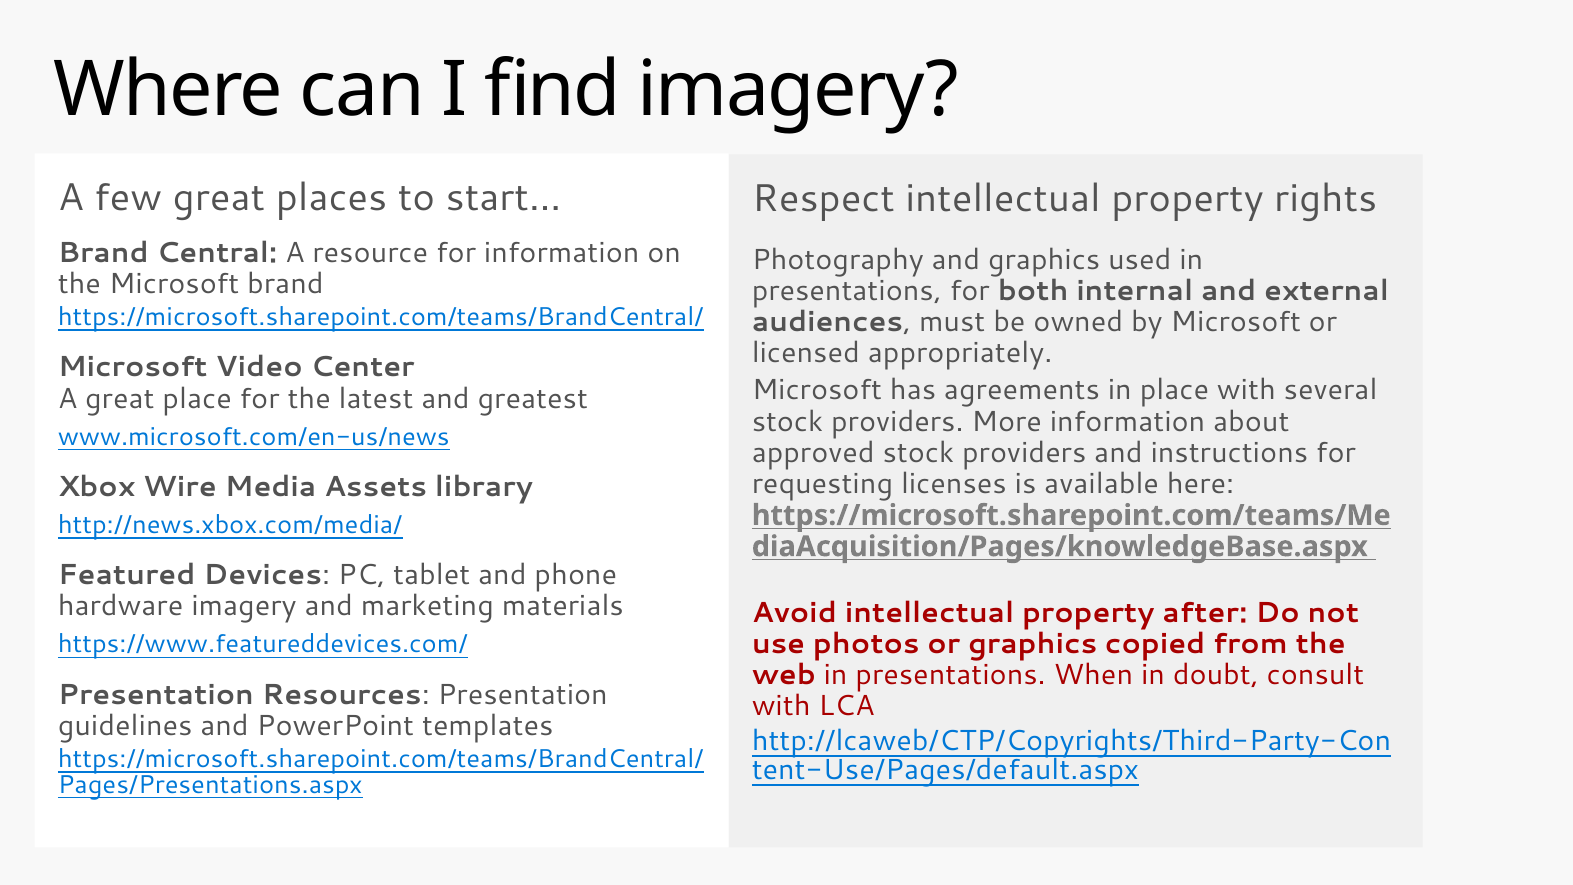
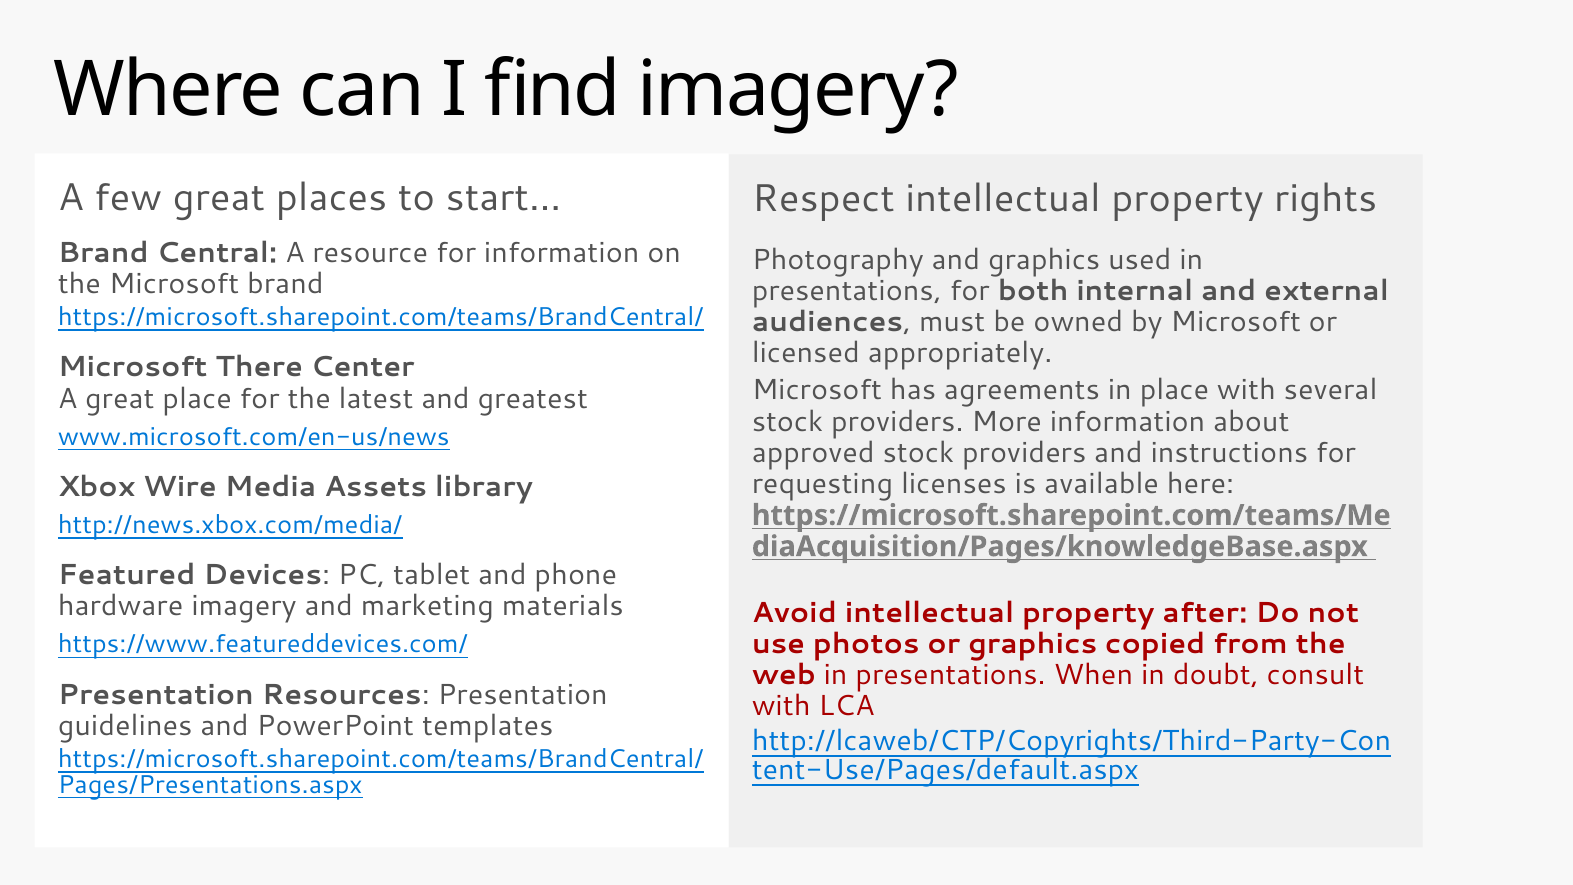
Video: Video -> There
